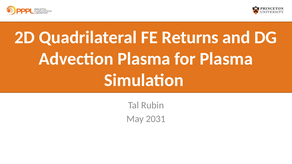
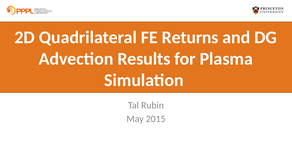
Advection Plasma: Plasma -> Results
2031: 2031 -> 2015
